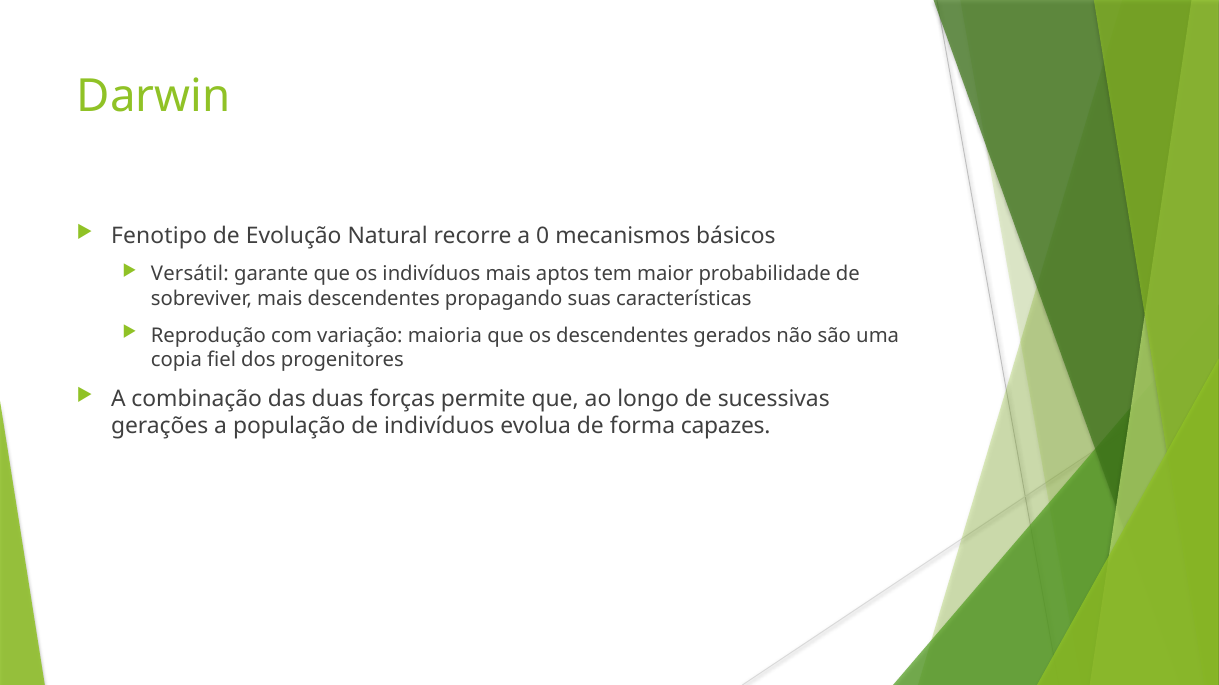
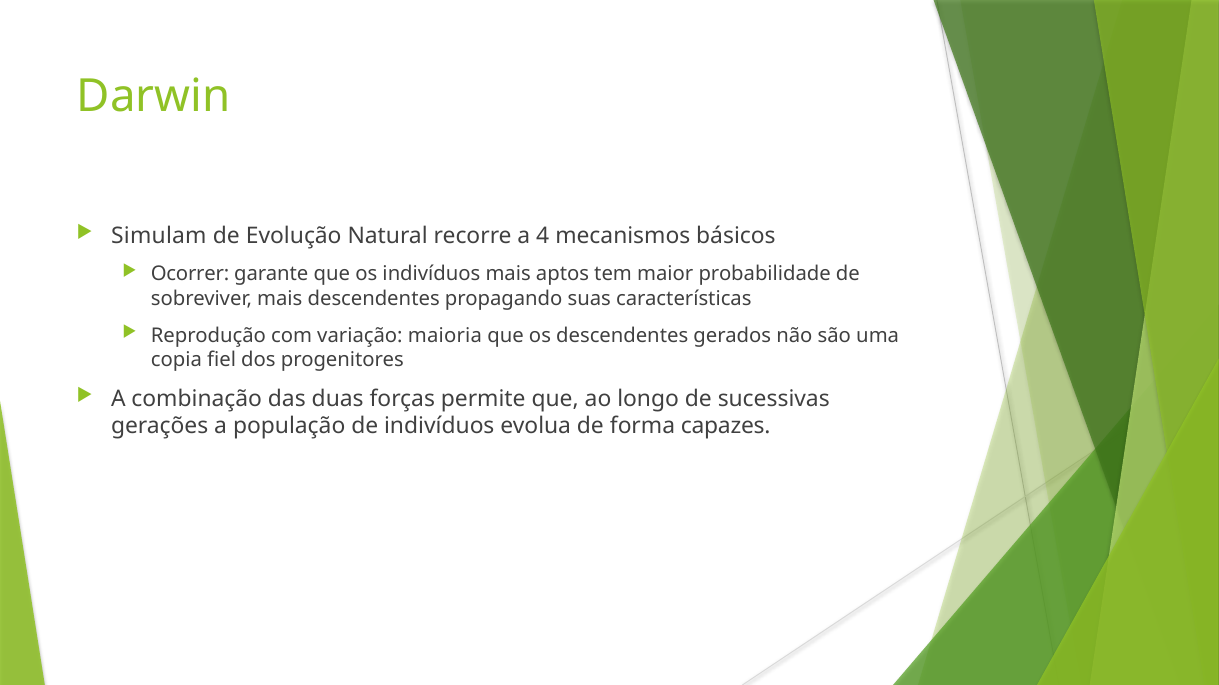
Fenotipo: Fenotipo -> Simulam
0: 0 -> 4
Versátil: Versátil -> Ocorrer
